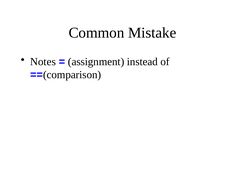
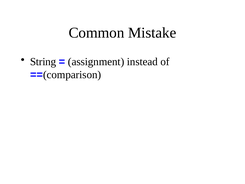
Notes: Notes -> String
